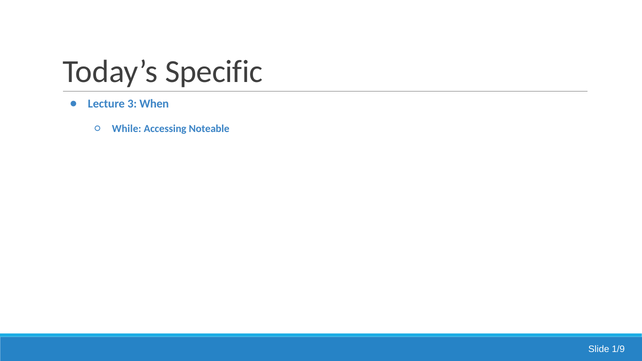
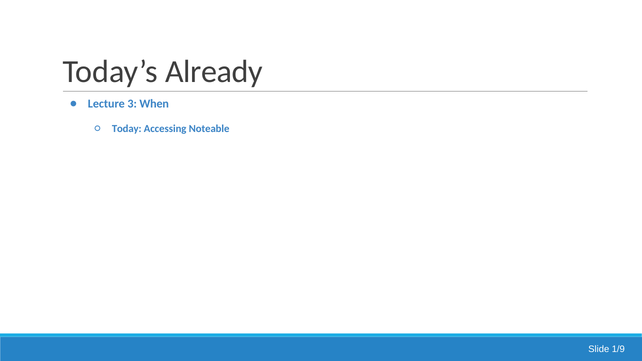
Specific: Specific -> Already
While: While -> Today
